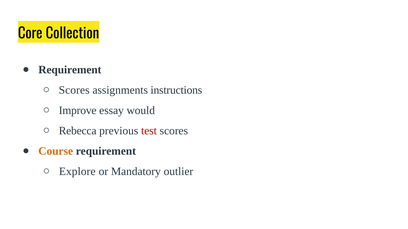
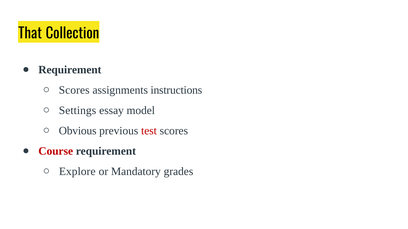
Core: Core -> That
Improve: Improve -> Settings
would: would -> model
Rebecca: Rebecca -> Obvious
Course colour: orange -> red
outlier: outlier -> grades
